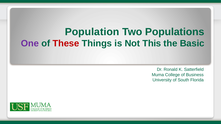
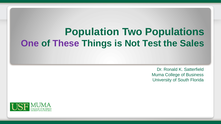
These colour: red -> purple
This: This -> Test
Basic: Basic -> Sales
